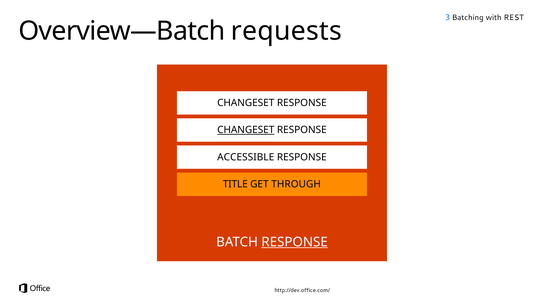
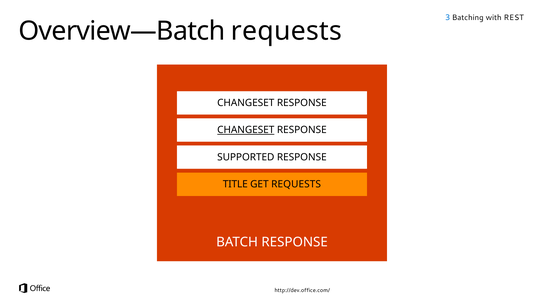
ACCESSIBLE: ACCESSIBLE -> SUPPORTED
GET THROUGH: THROUGH -> REQUESTS
RESPONSE at (295, 242) underline: present -> none
